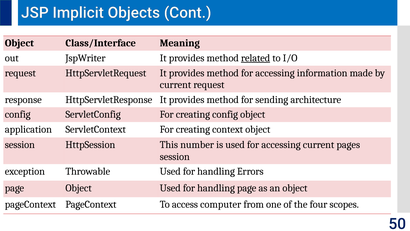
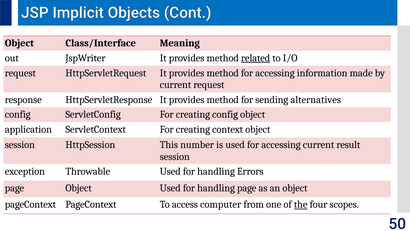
architecture: architecture -> alternatives
pages: pages -> result
the underline: none -> present
